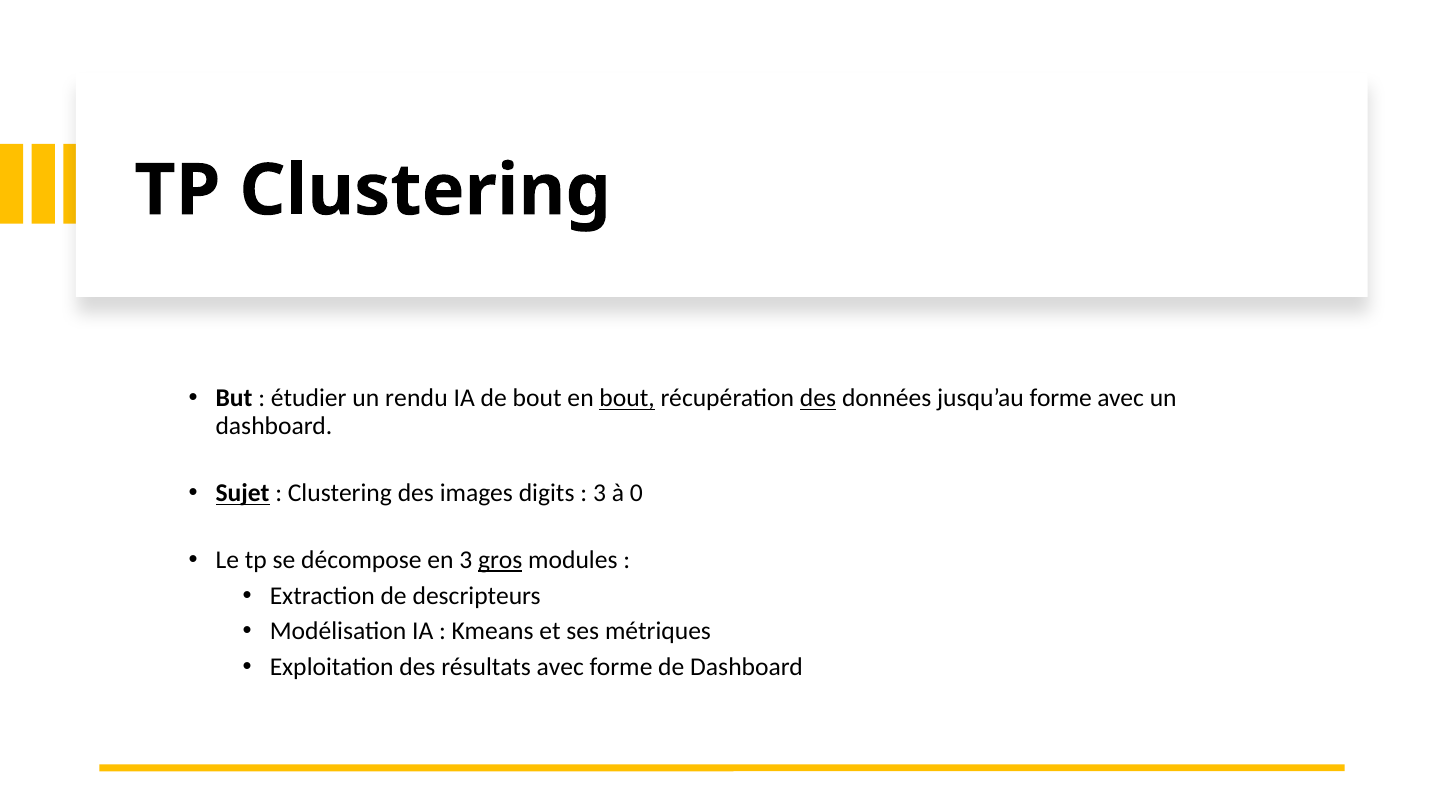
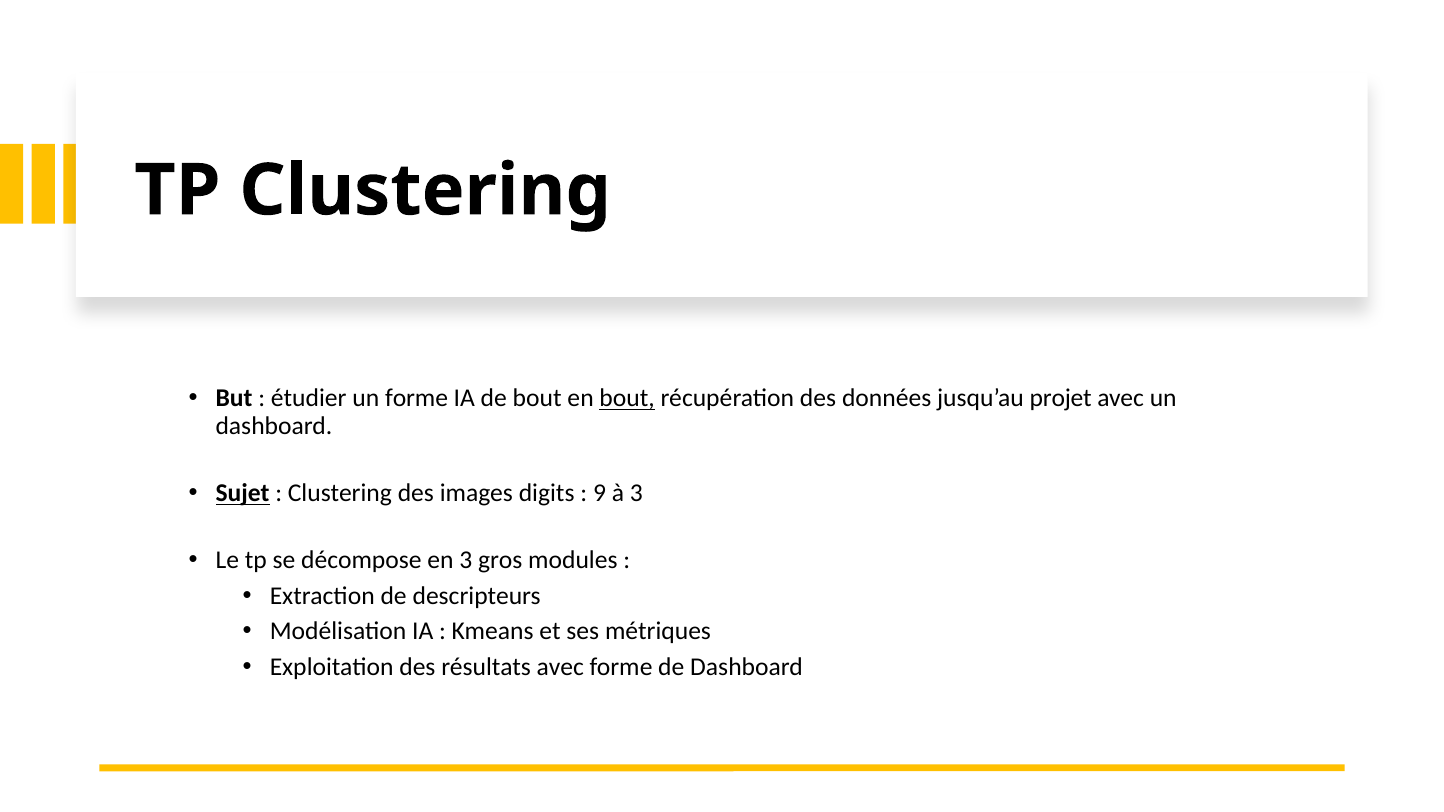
un rendu: rendu -> forme
des at (818, 398) underline: present -> none
jusqu’au forme: forme -> projet
3 at (600, 493): 3 -> 9
à 0: 0 -> 3
gros underline: present -> none
